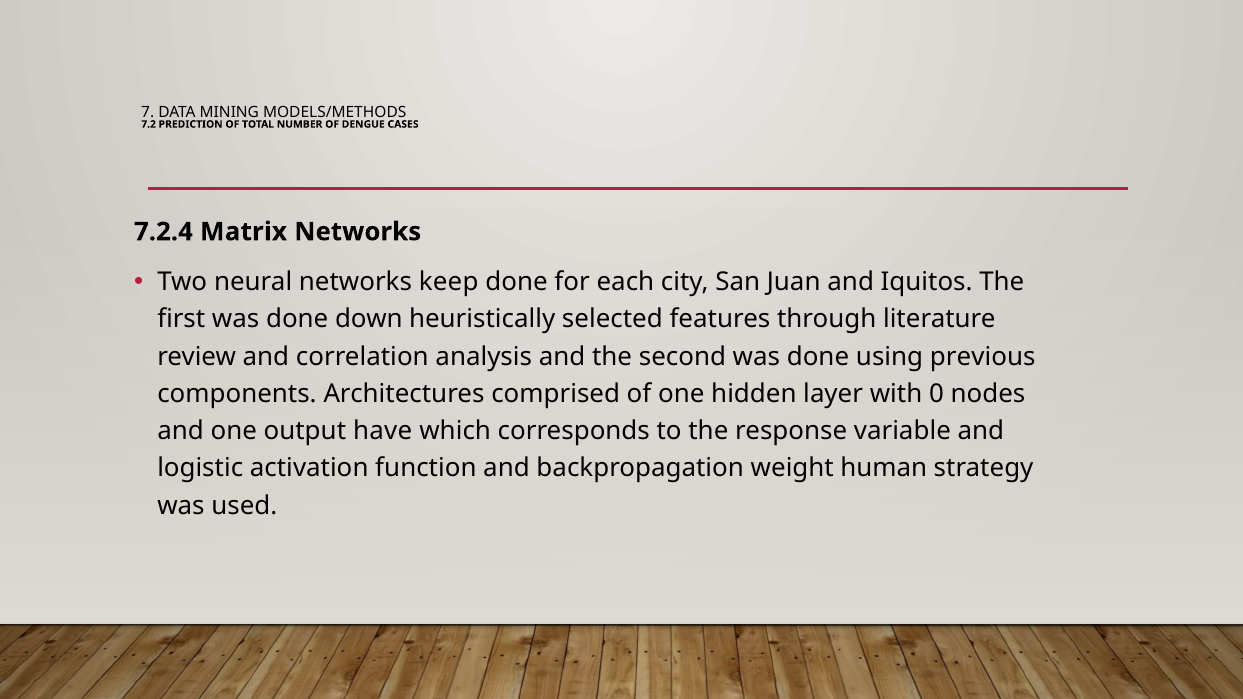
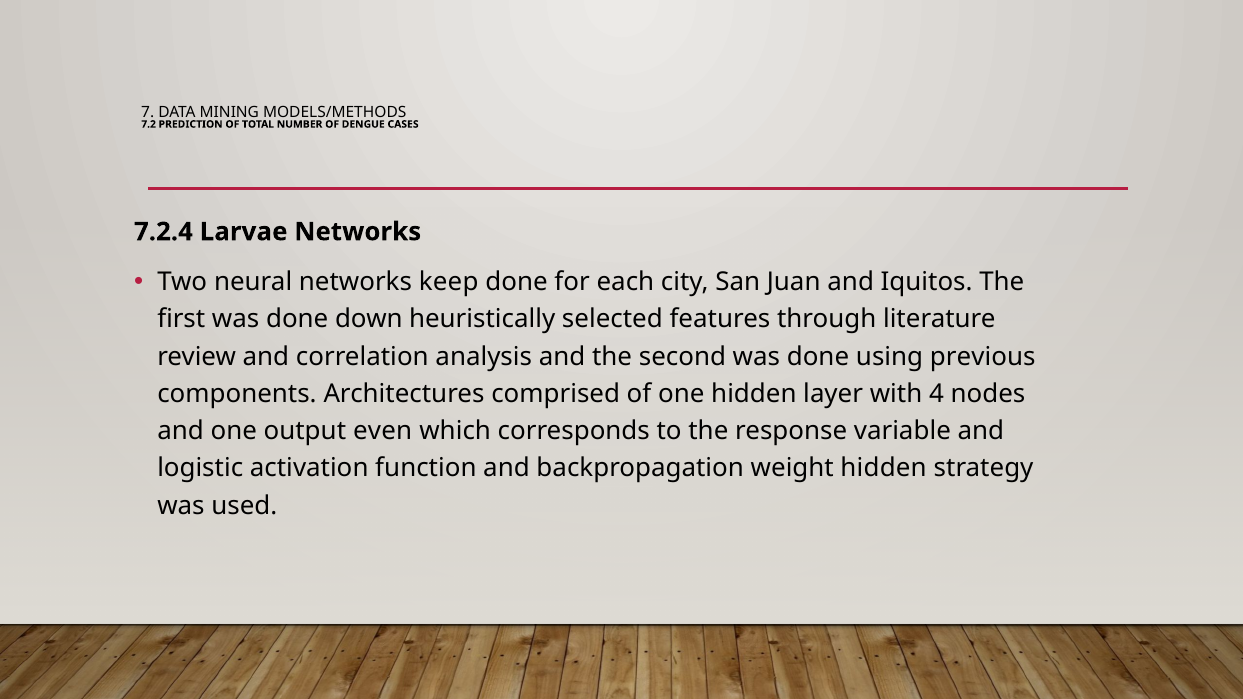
Matrix: Matrix -> Larvae
0: 0 -> 4
have: have -> even
weight human: human -> hidden
